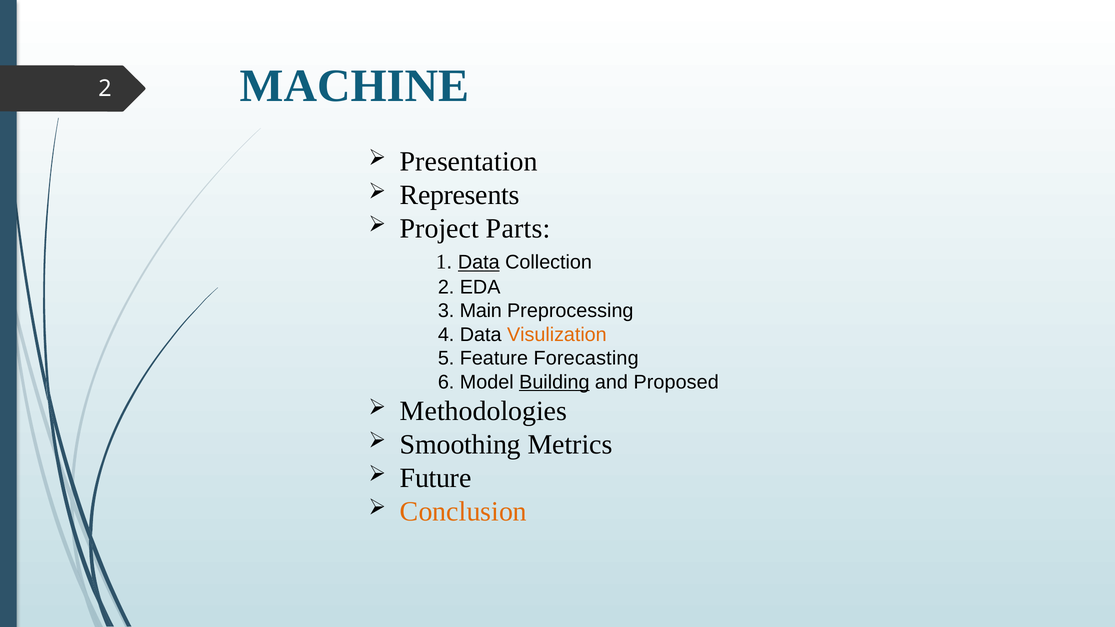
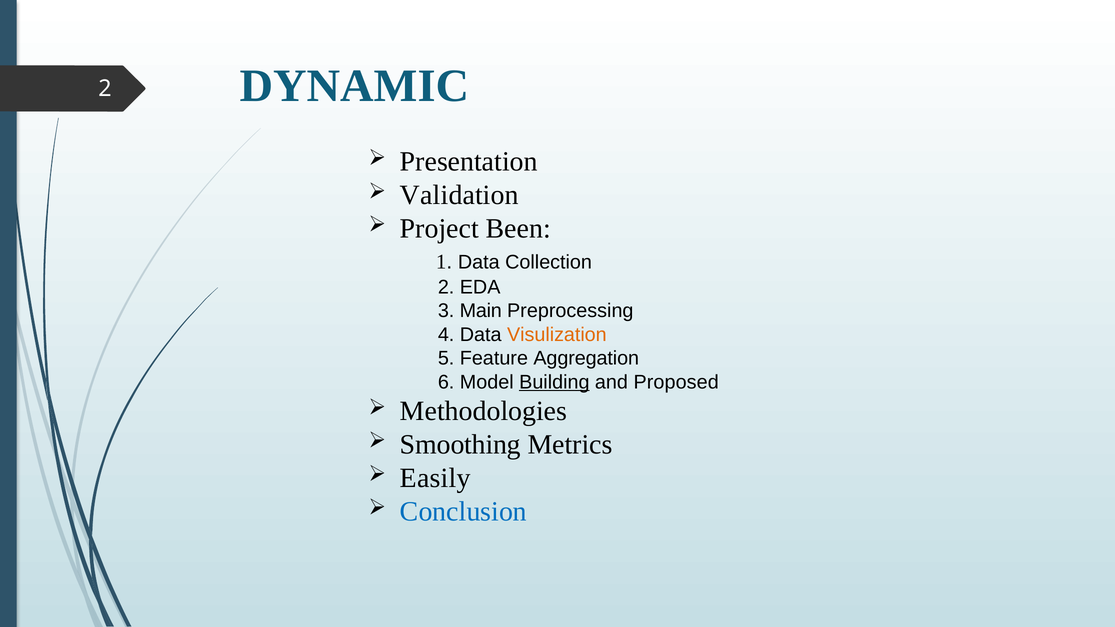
MACHINE: MACHINE -> DYNAMIC
Represents: Represents -> Validation
Parts: Parts -> Been
Data at (479, 262) underline: present -> none
Forecasting: Forecasting -> Aggregation
Future: Future -> Easily
Conclusion colour: orange -> blue
